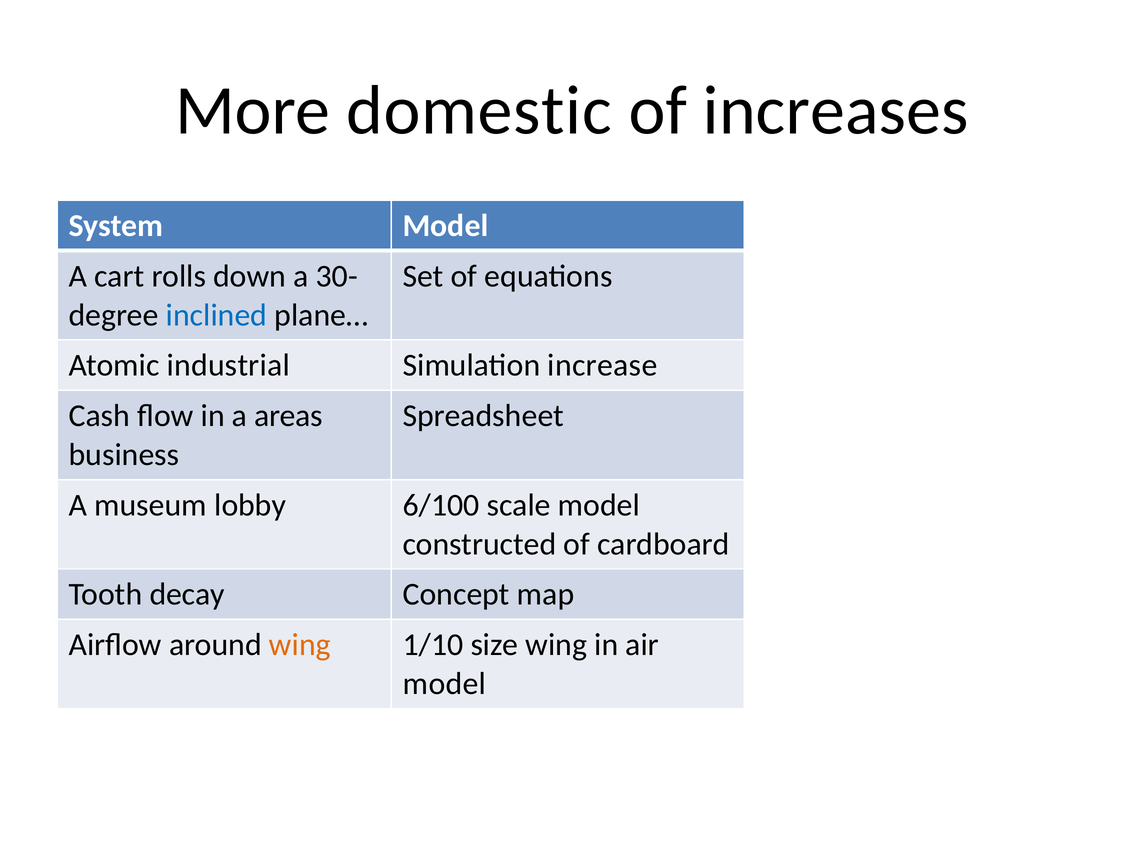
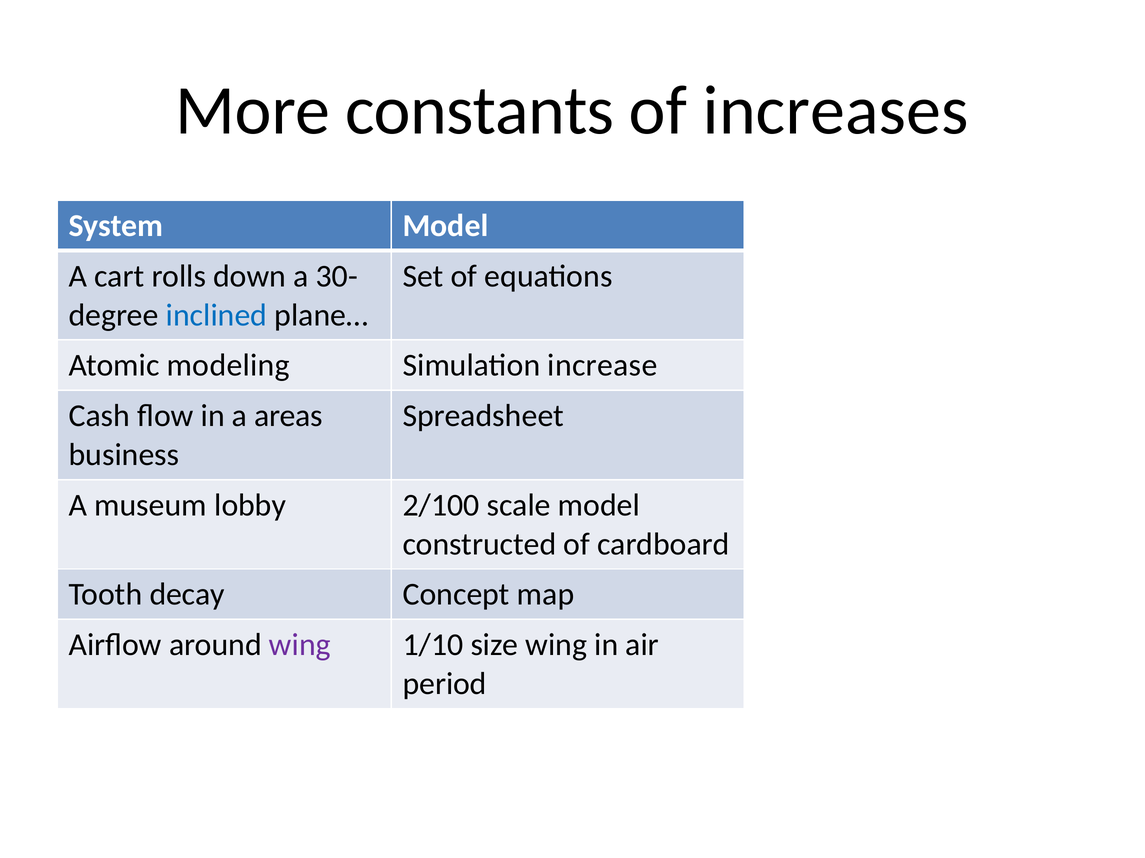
domestic: domestic -> constants
industrial: industrial -> modeling
6/100: 6/100 -> 2/100
wing at (300, 645) colour: orange -> purple
model at (444, 684): model -> period
